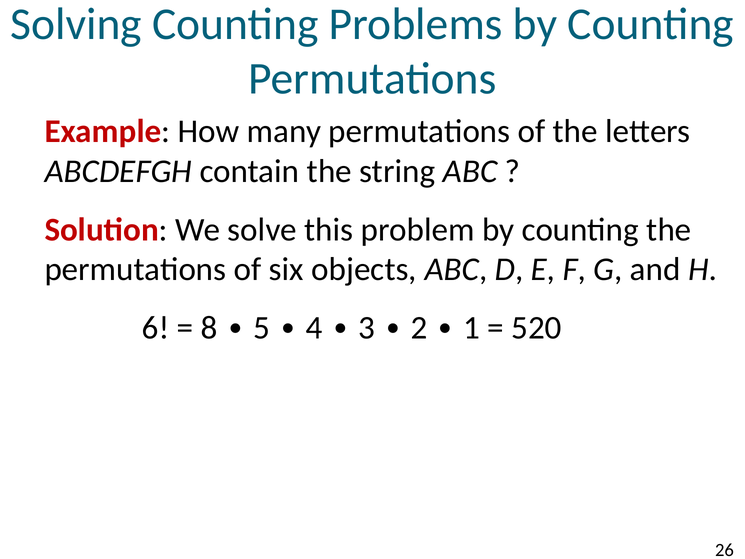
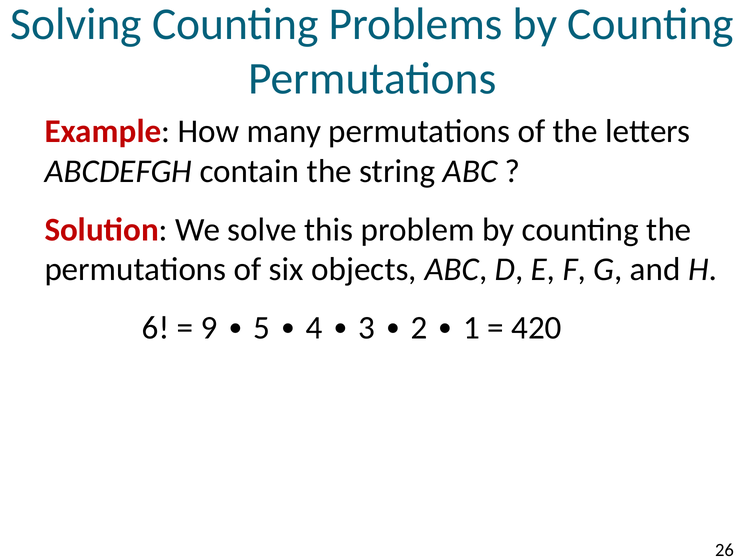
8: 8 -> 9
520: 520 -> 420
